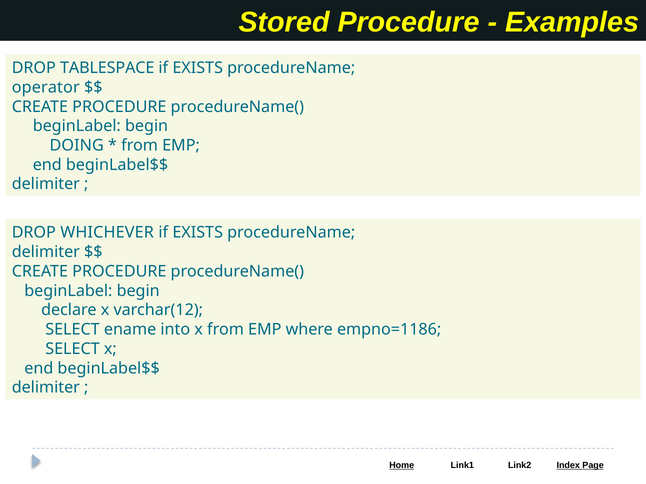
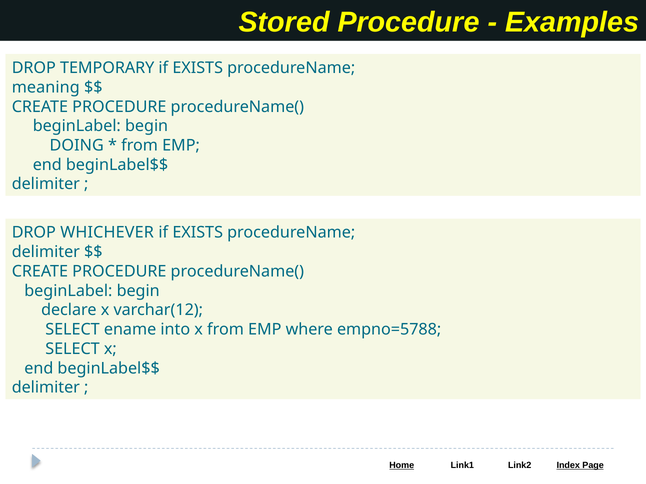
TABLESPACE: TABLESPACE -> TEMPORARY
operator: operator -> meaning
empno=1186: empno=1186 -> empno=5788
